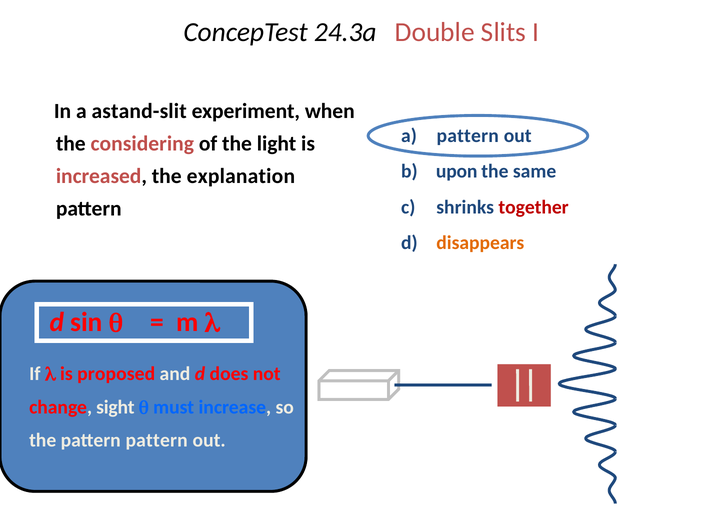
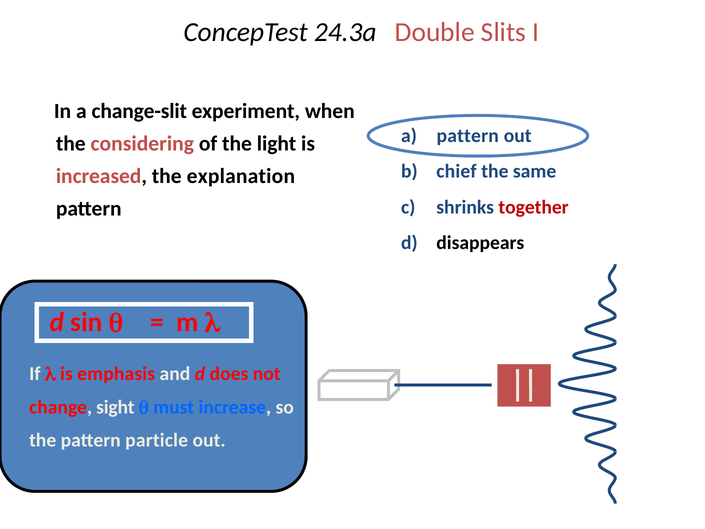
astand-slit: astand-slit -> change-slit
upon: upon -> chief
disappears colour: orange -> black
proposed: proposed -> emphasis
pattern pattern: pattern -> particle
